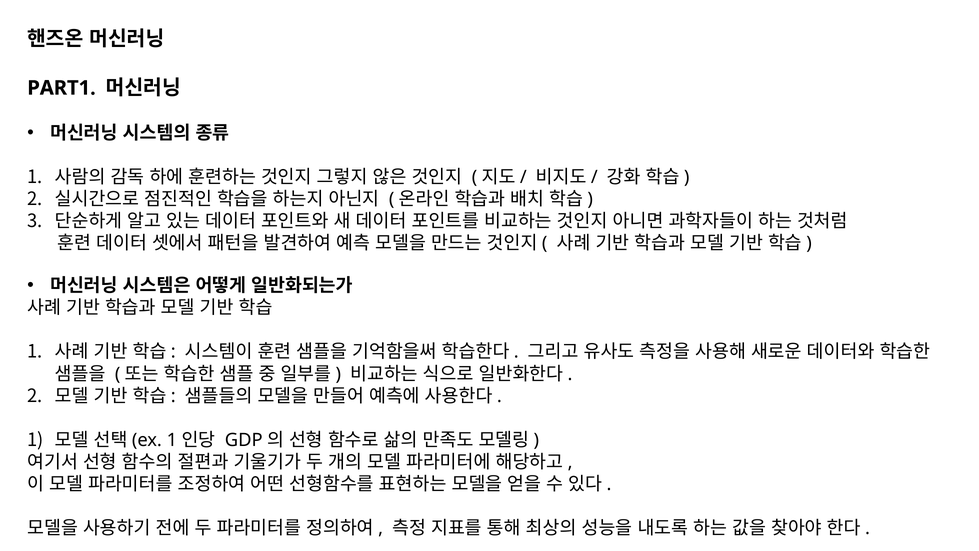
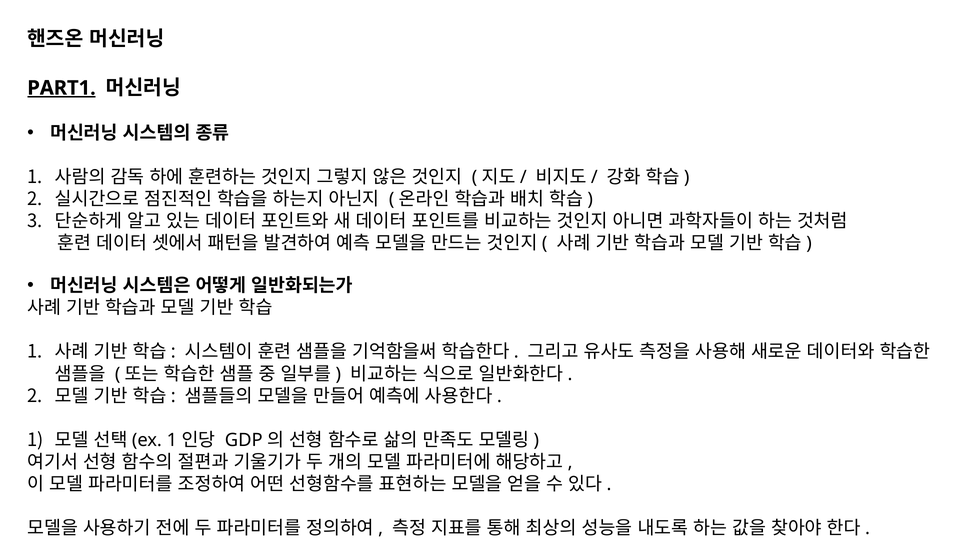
PART1 underline: none -> present
